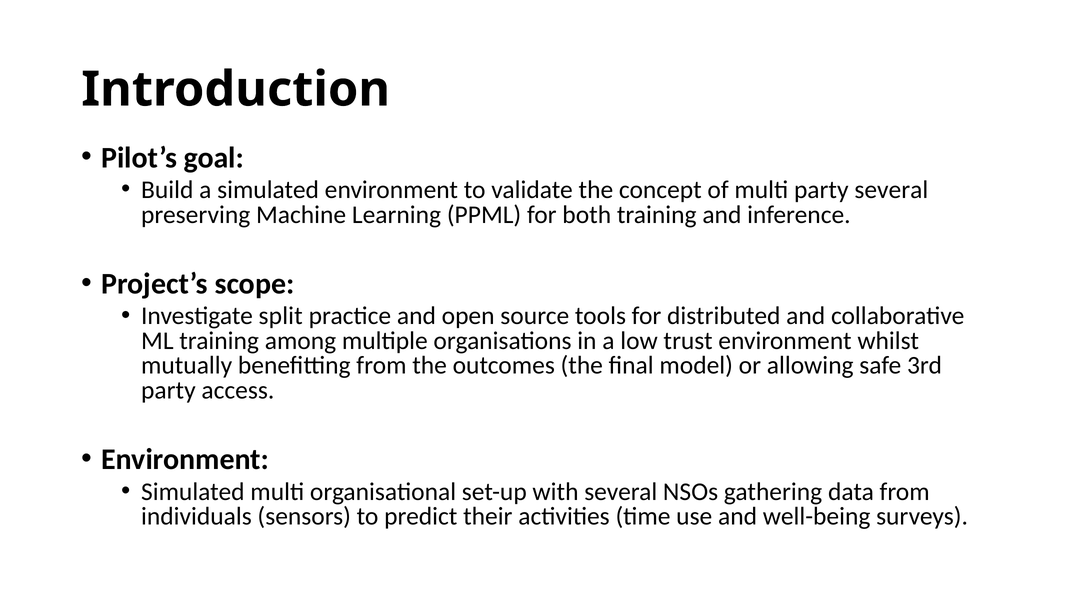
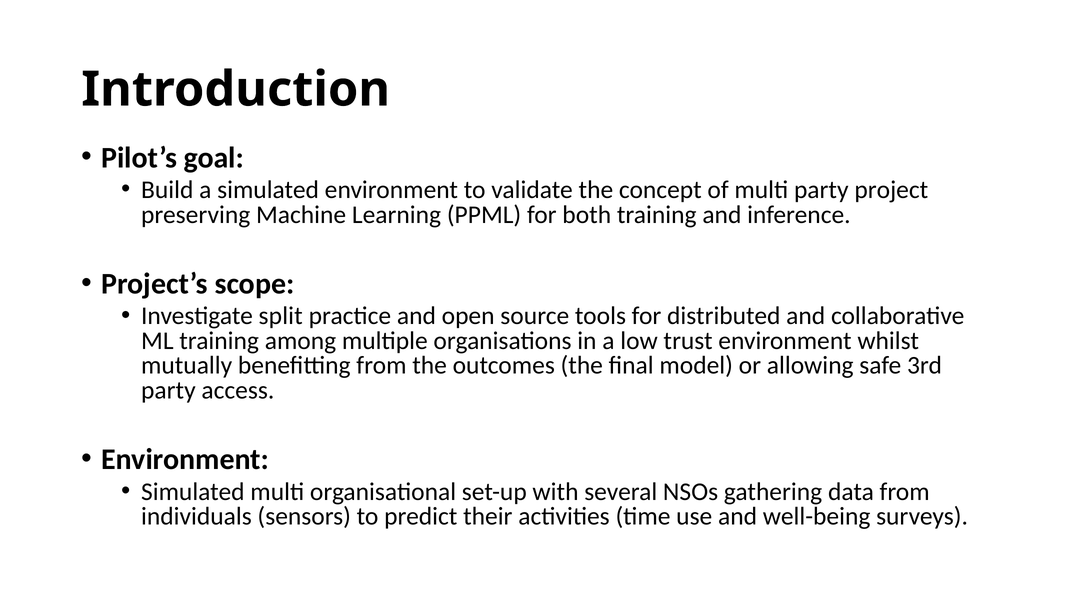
party several: several -> project
